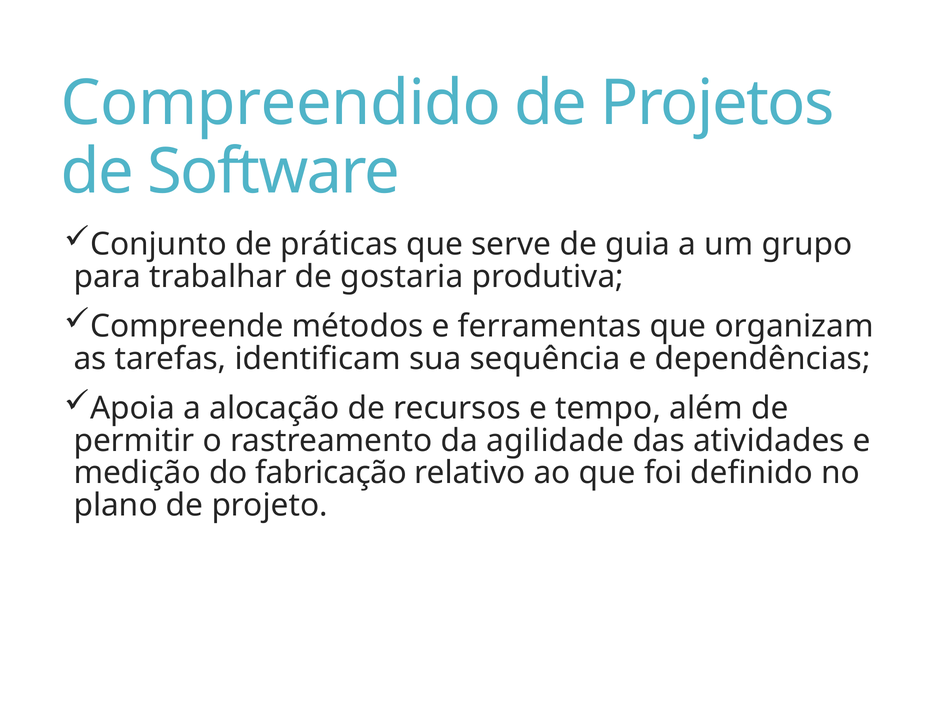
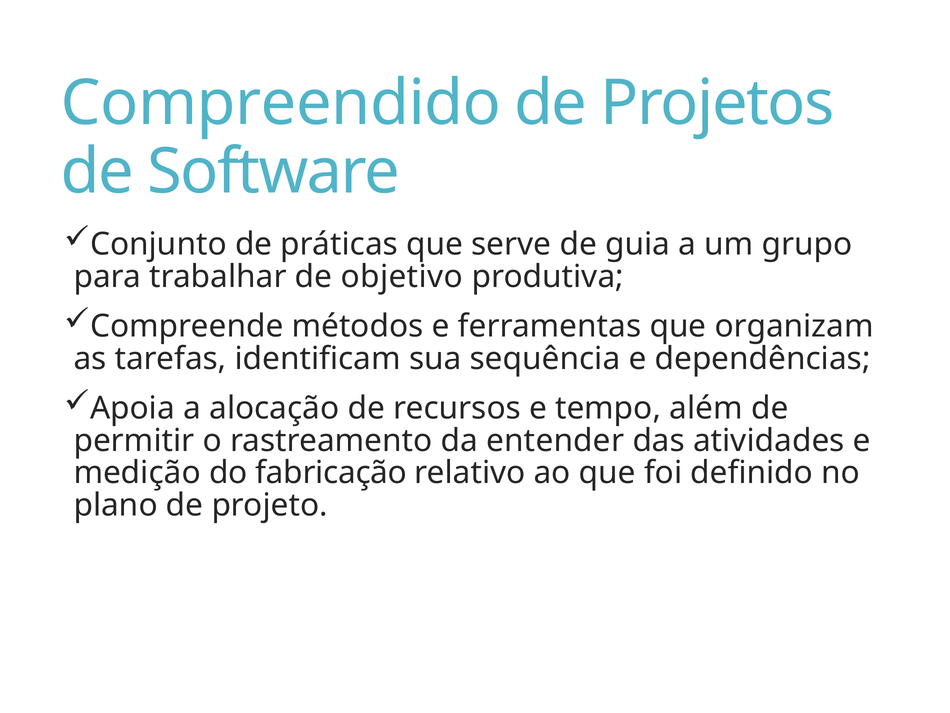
gostaria: gostaria -> objetivo
agilidade: agilidade -> entender
